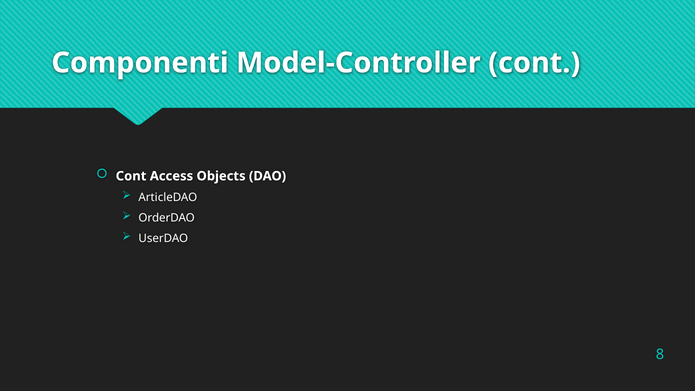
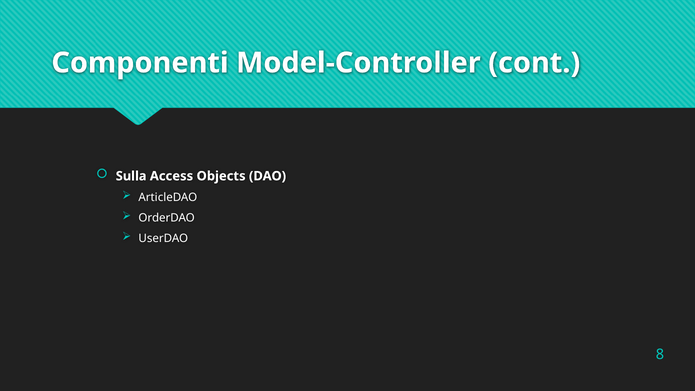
Cont at (131, 176): Cont -> Sulla
